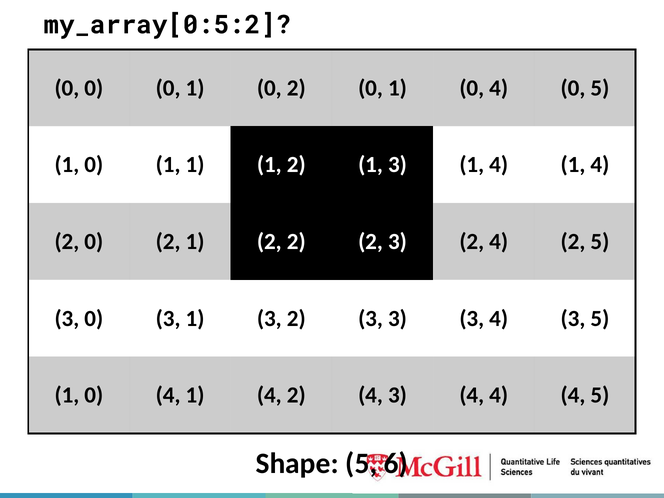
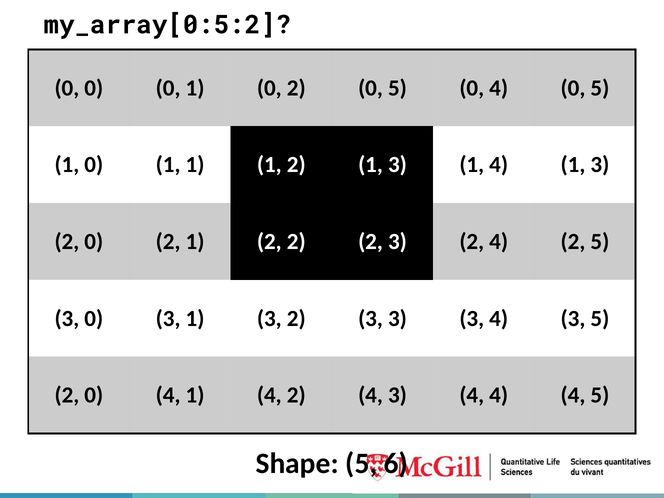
2 0 1: 1 -> 5
1 4 1 4: 4 -> 3
1 at (67, 395): 1 -> 2
